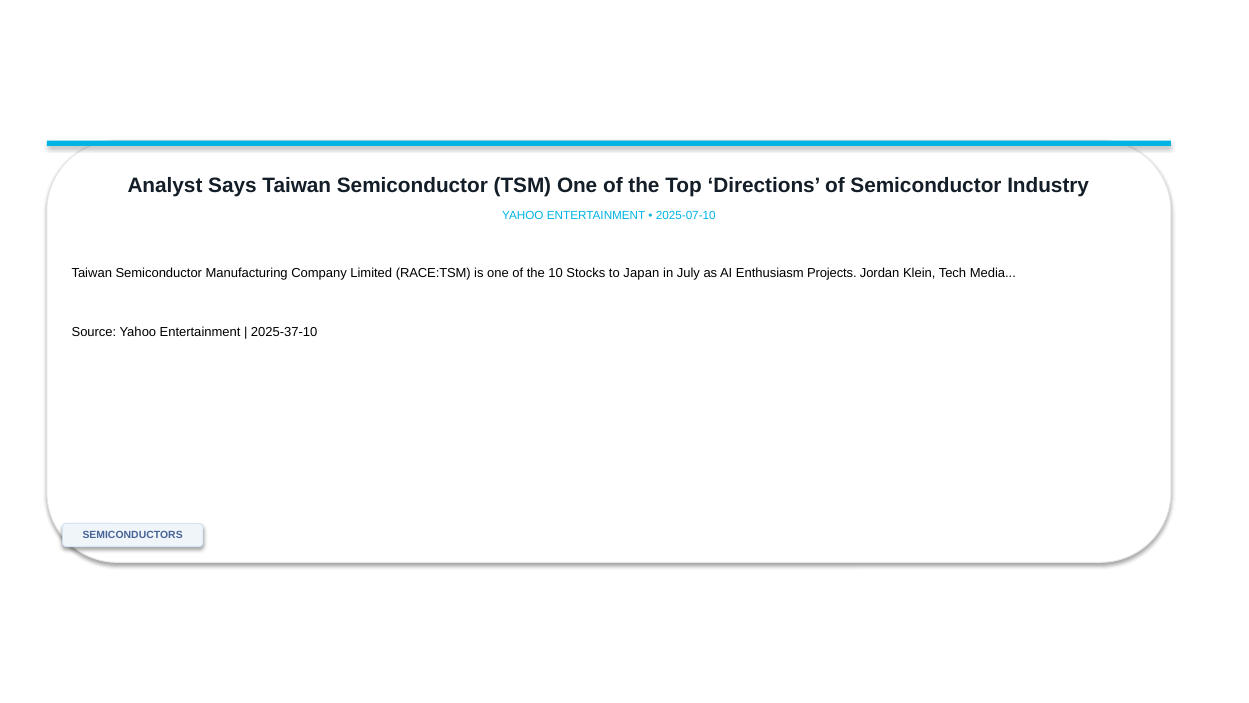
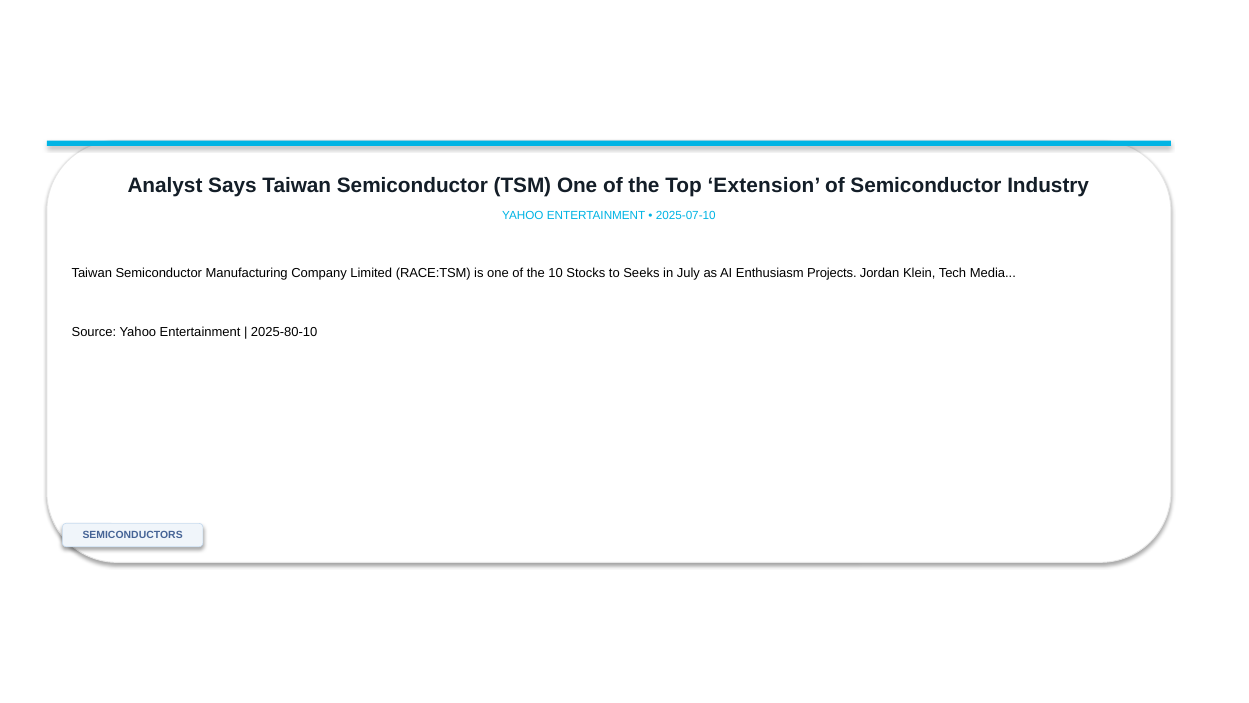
Directions: Directions -> Extension
Japan: Japan -> Seeks
2025-37-10: 2025-37-10 -> 2025-80-10
